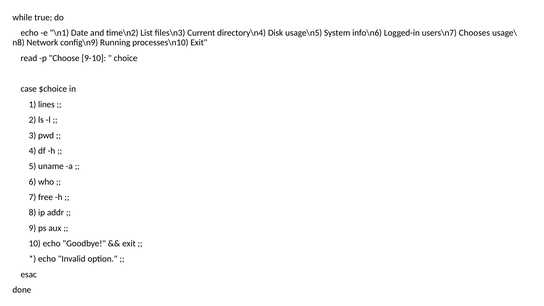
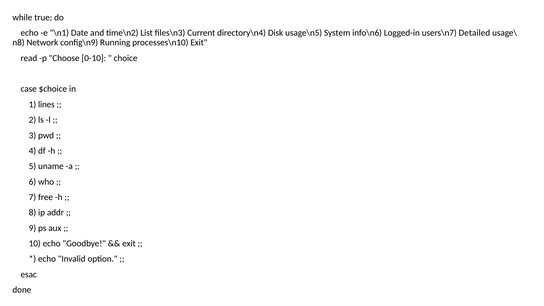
Chooses: Chooses -> Detailed
9-10: 9-10 -> 0-10
